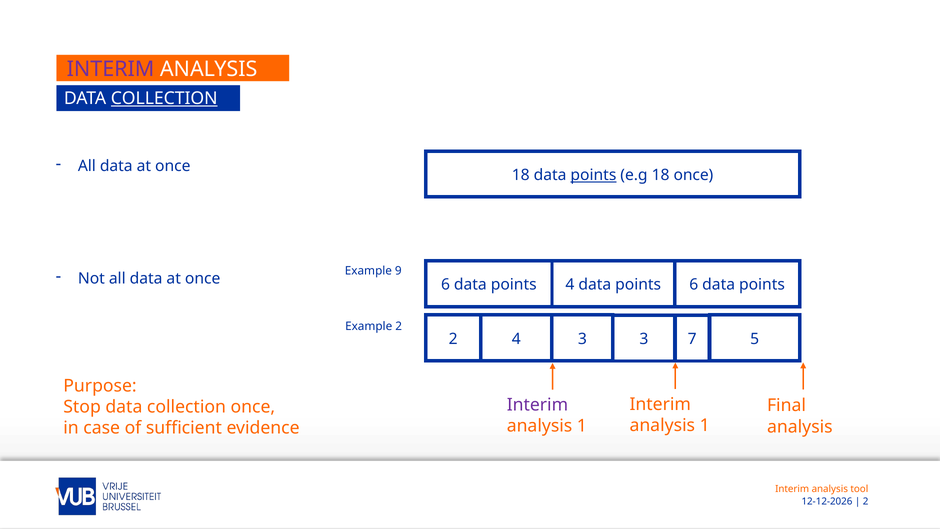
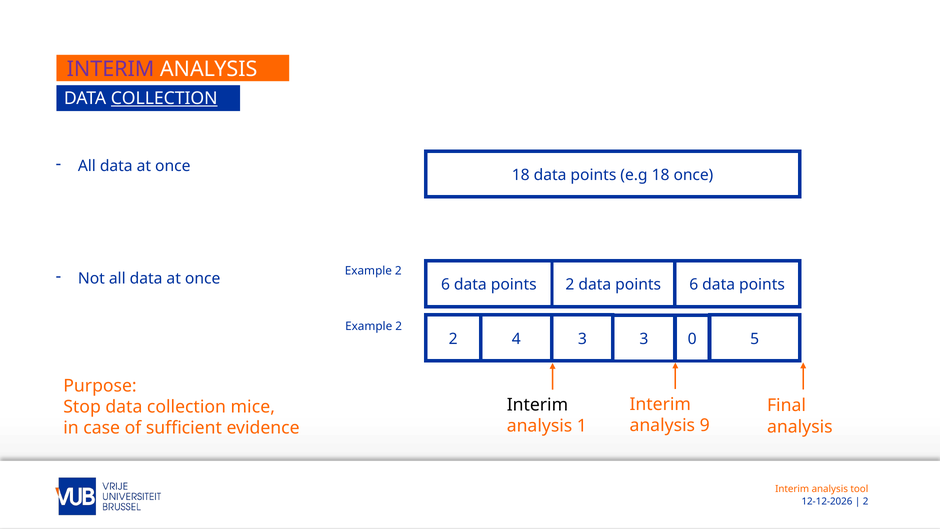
points at (593, 175) underline: present -> none
9 at (398, 271): 9 -> 2
4 at (570, 285): 4 -> 2
7: 7 -> 0
Interim at (537, 405) colour: purple -> black
collection once: once -> mice
1 at (705, 425): 1 -> 9
